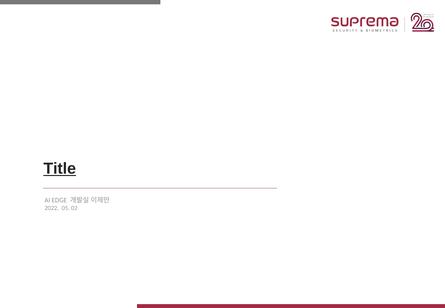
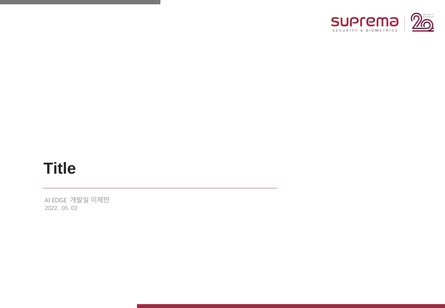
Title underline: present -> none
